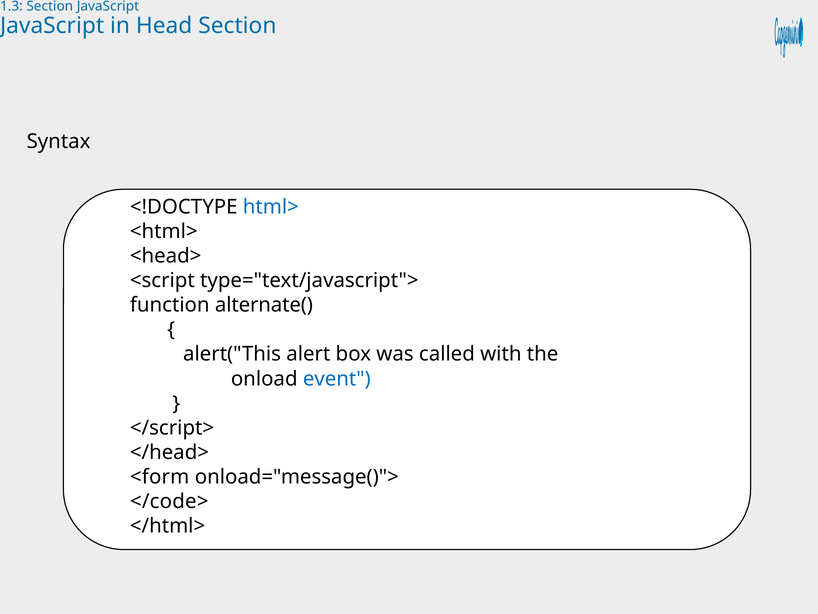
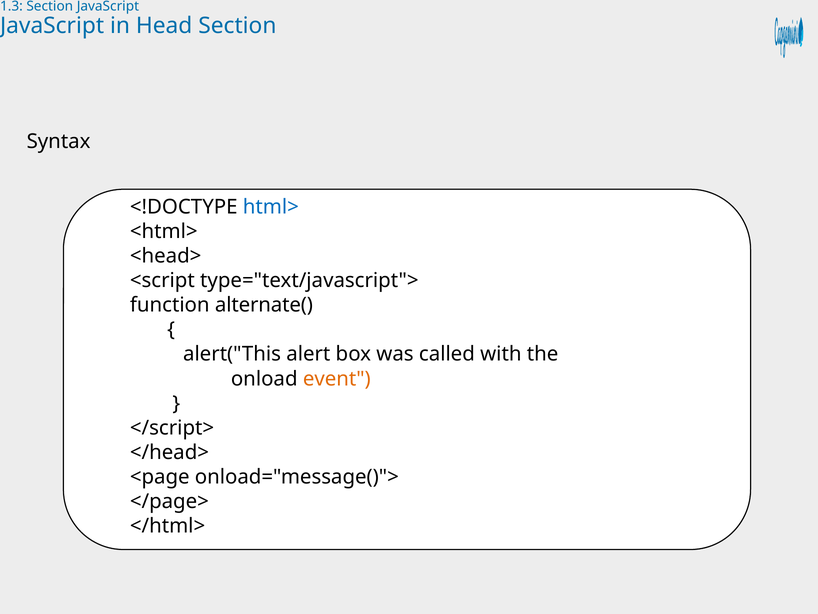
event colour: blue -> orange
<form: <form -> <page
</code>: </code> -> </page>
